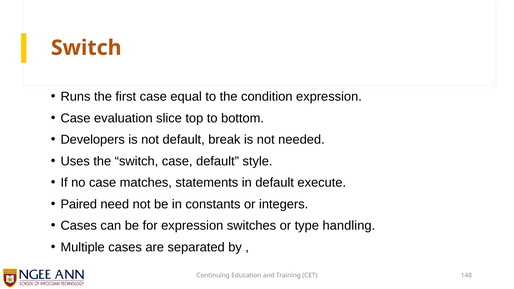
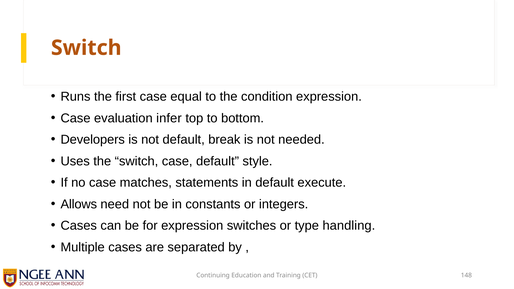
slice: slice -> infer
Paired: Paired -> Allows
